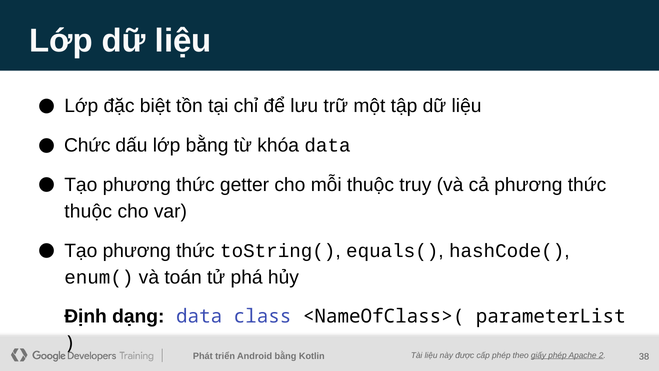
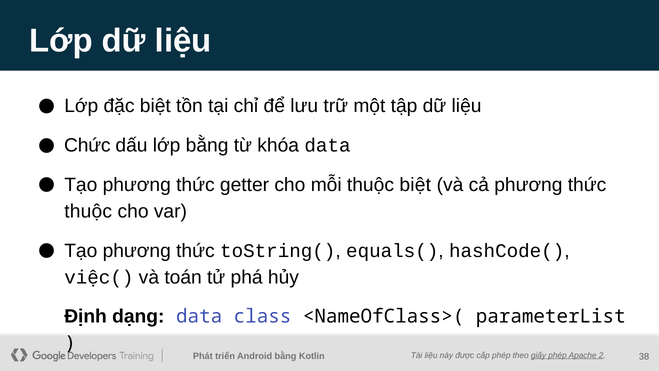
thuộc truy: truy -> biệt
enum(: enum( -> việc(
